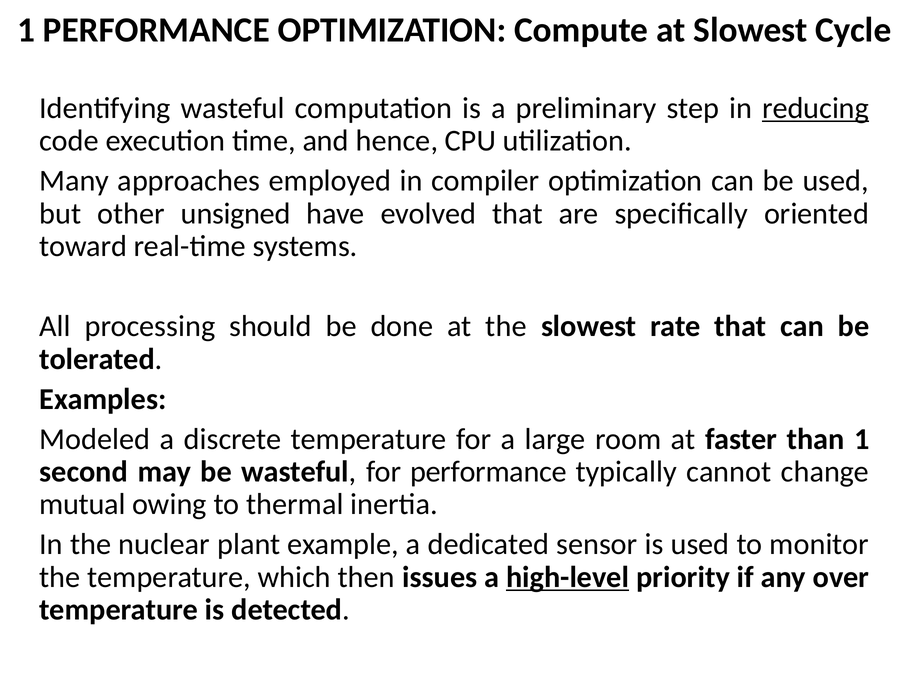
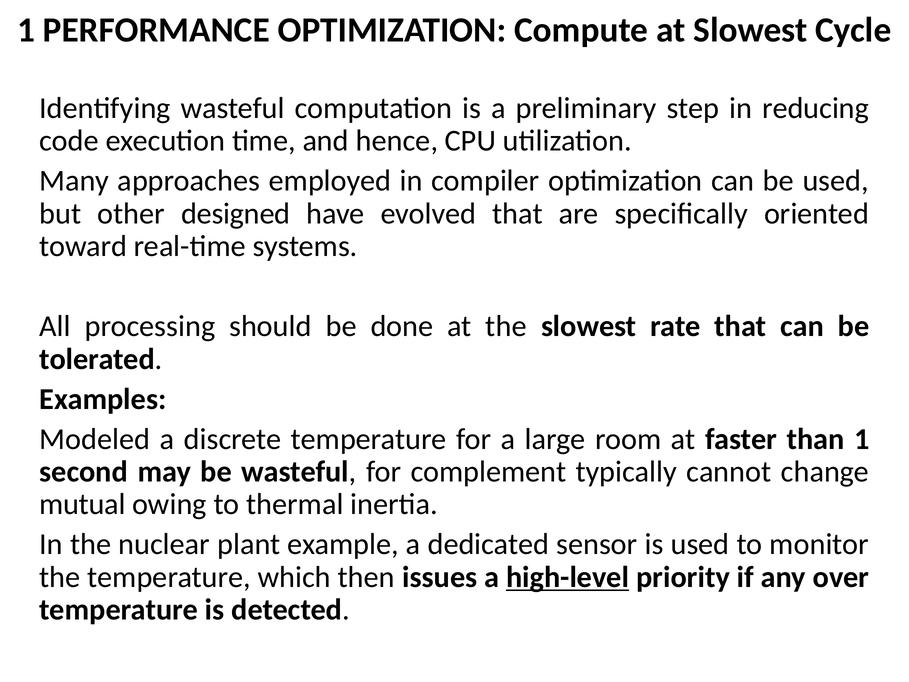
reducing underline: present -> none
unsigned: unsigned -> designed
for performance: performance -> complement
